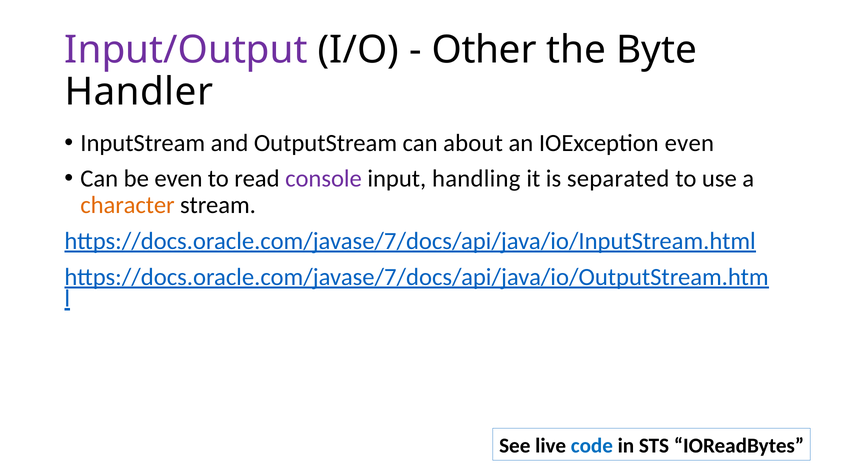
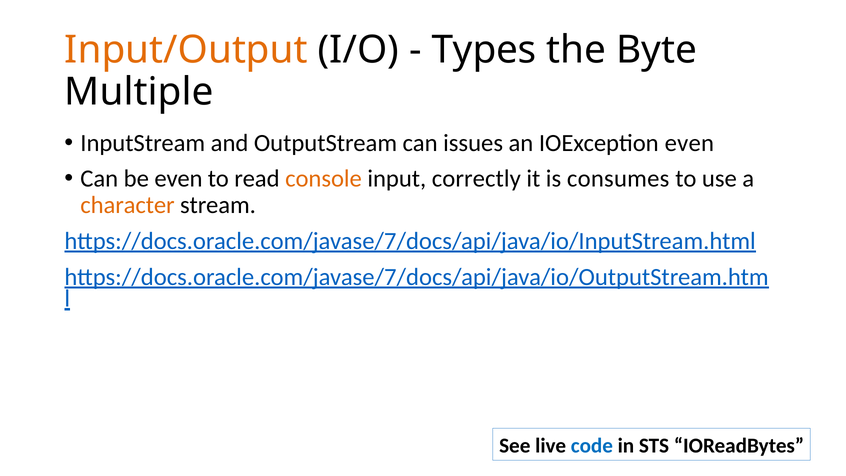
Input/Output colour: purple -> orange
Other: Other -> Types
Handler: Handler -> Multiple
about: about -> issues
console colour: purple -> orange
handling: handling -> correctly
separated: separated -> consumes
